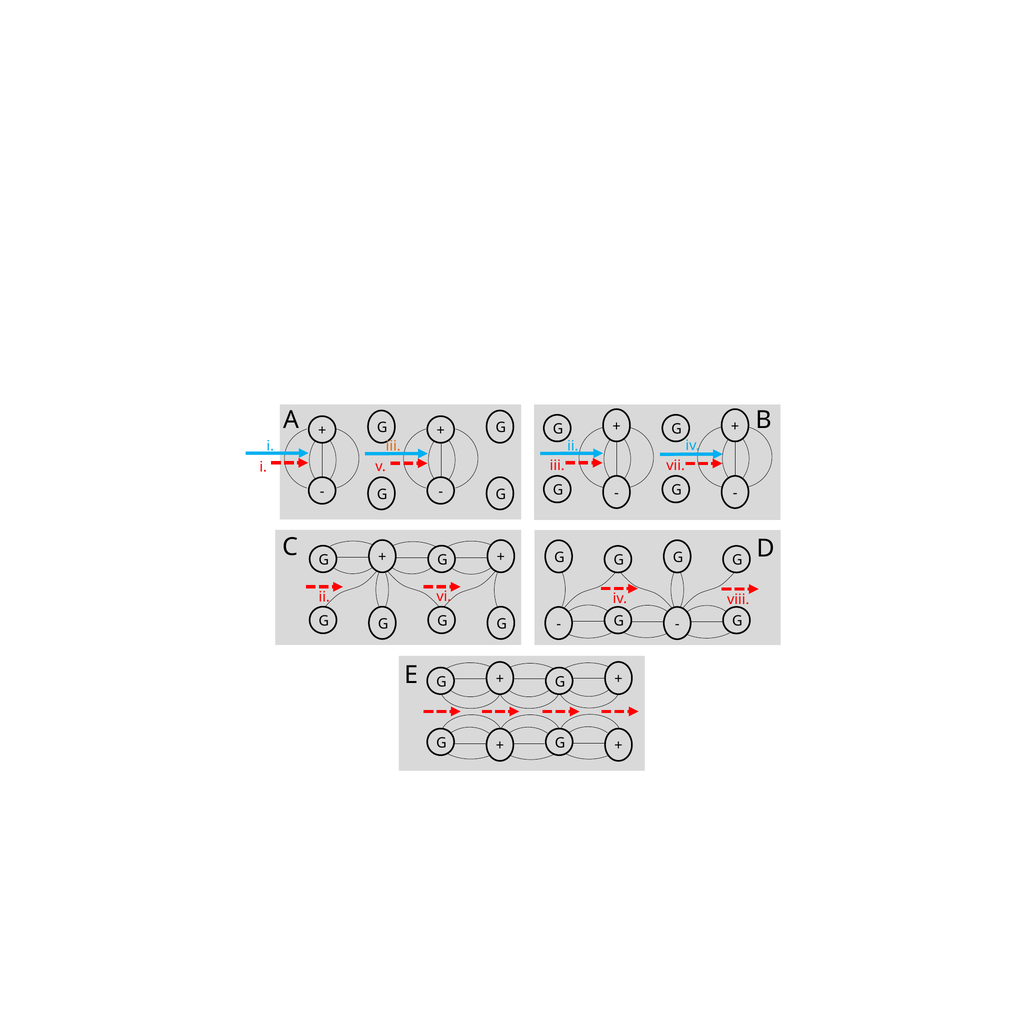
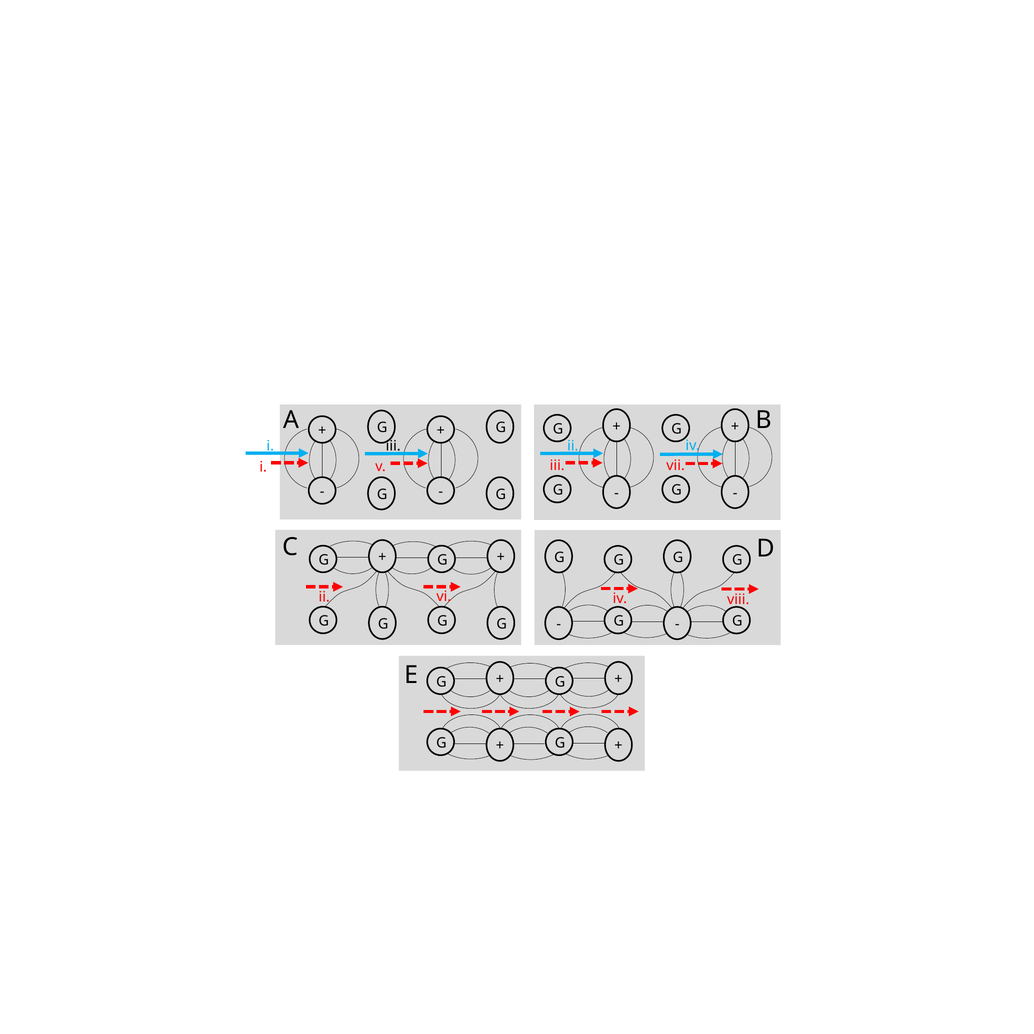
iii at (393, 446) colour: orange -> black
